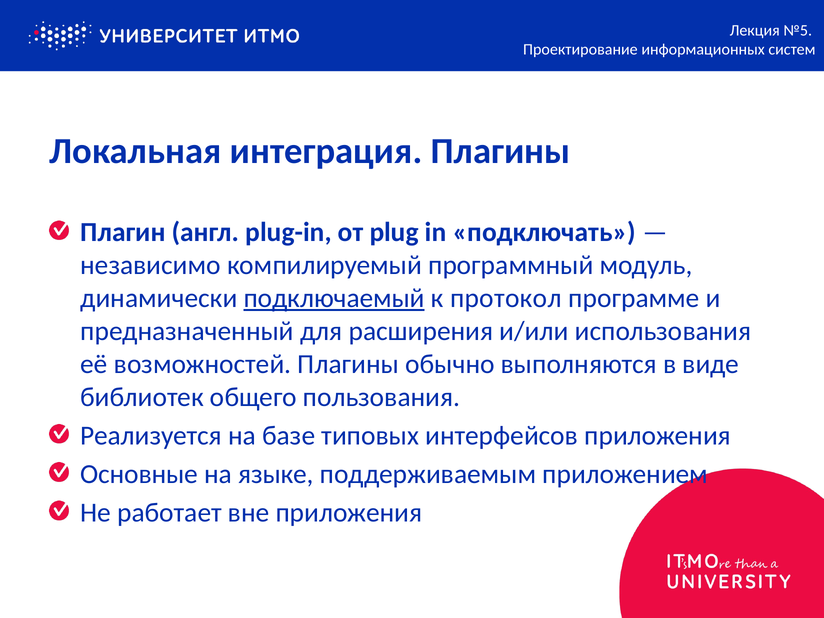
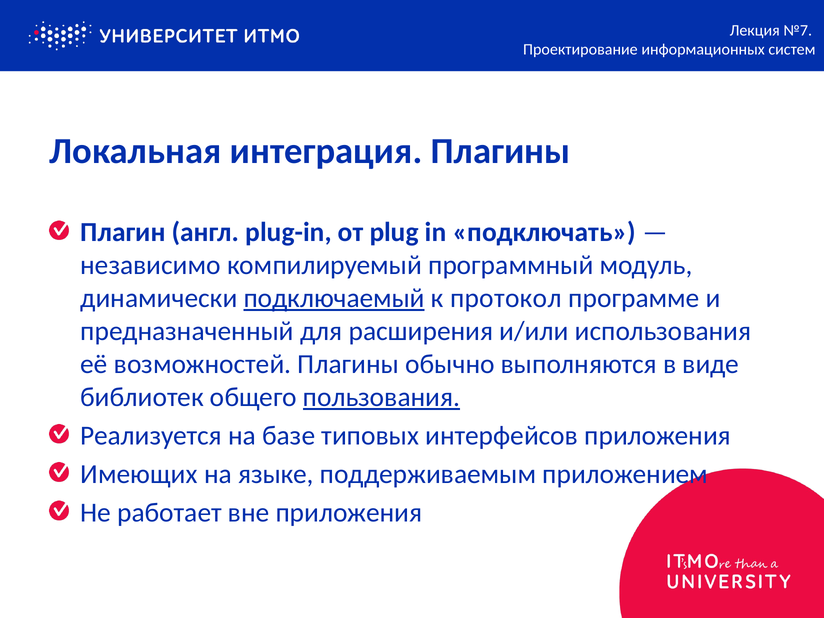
№5: №5 -> №7
пользования underline: none -> present
Основные: Основные -> Имеющих
